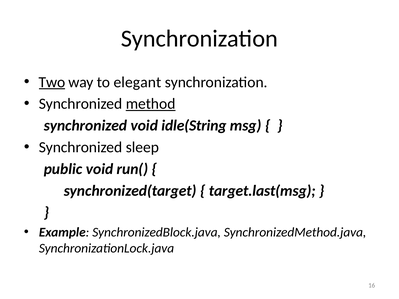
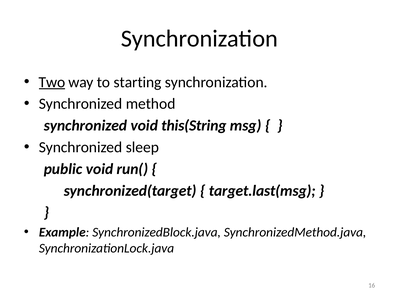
elegant: elegant -> starting
method underline: present -> none
idle(String: idle(String -> this(String
